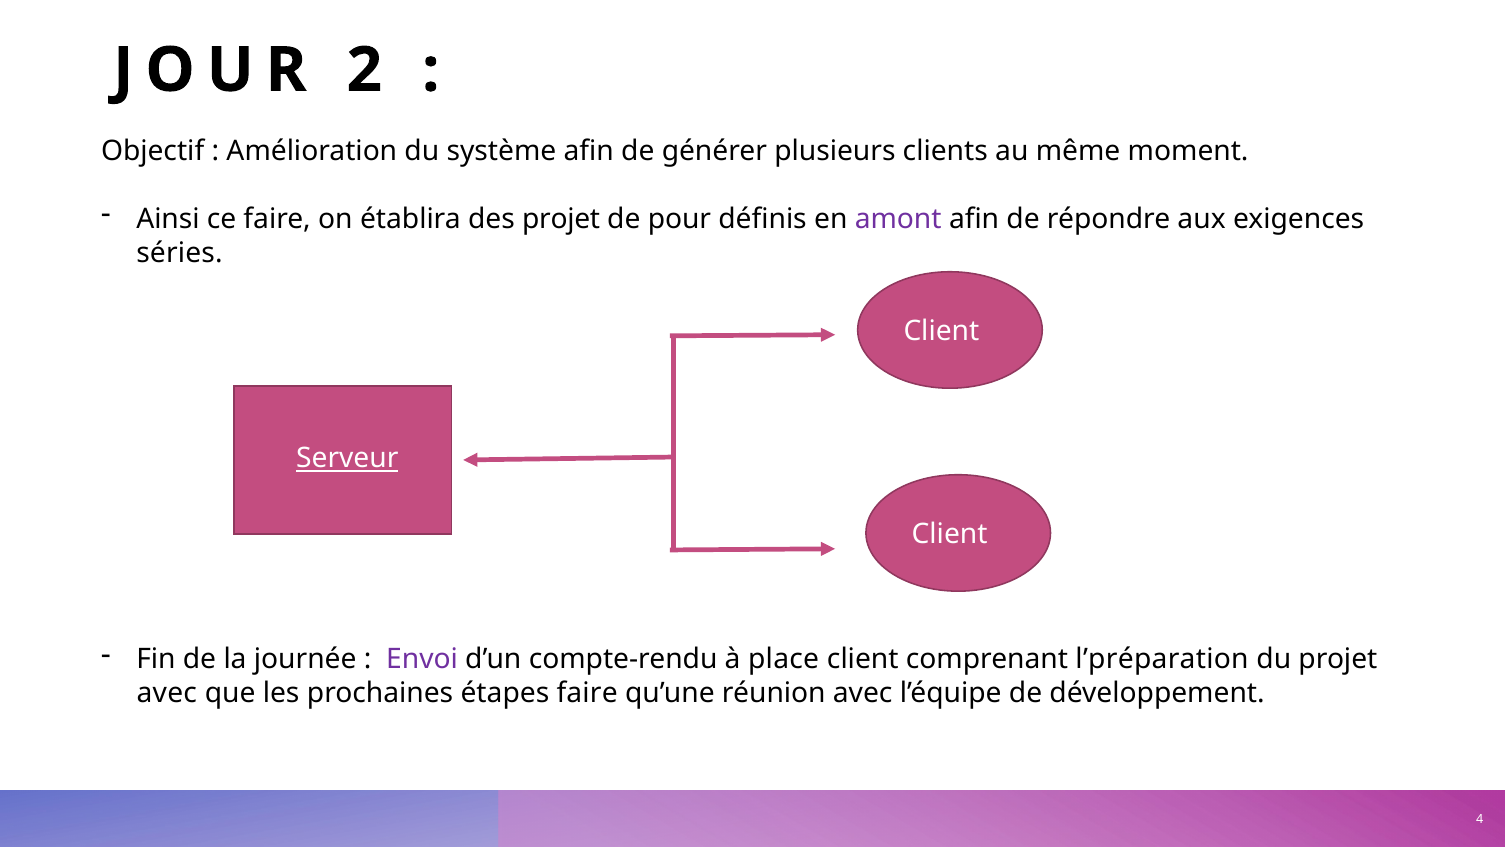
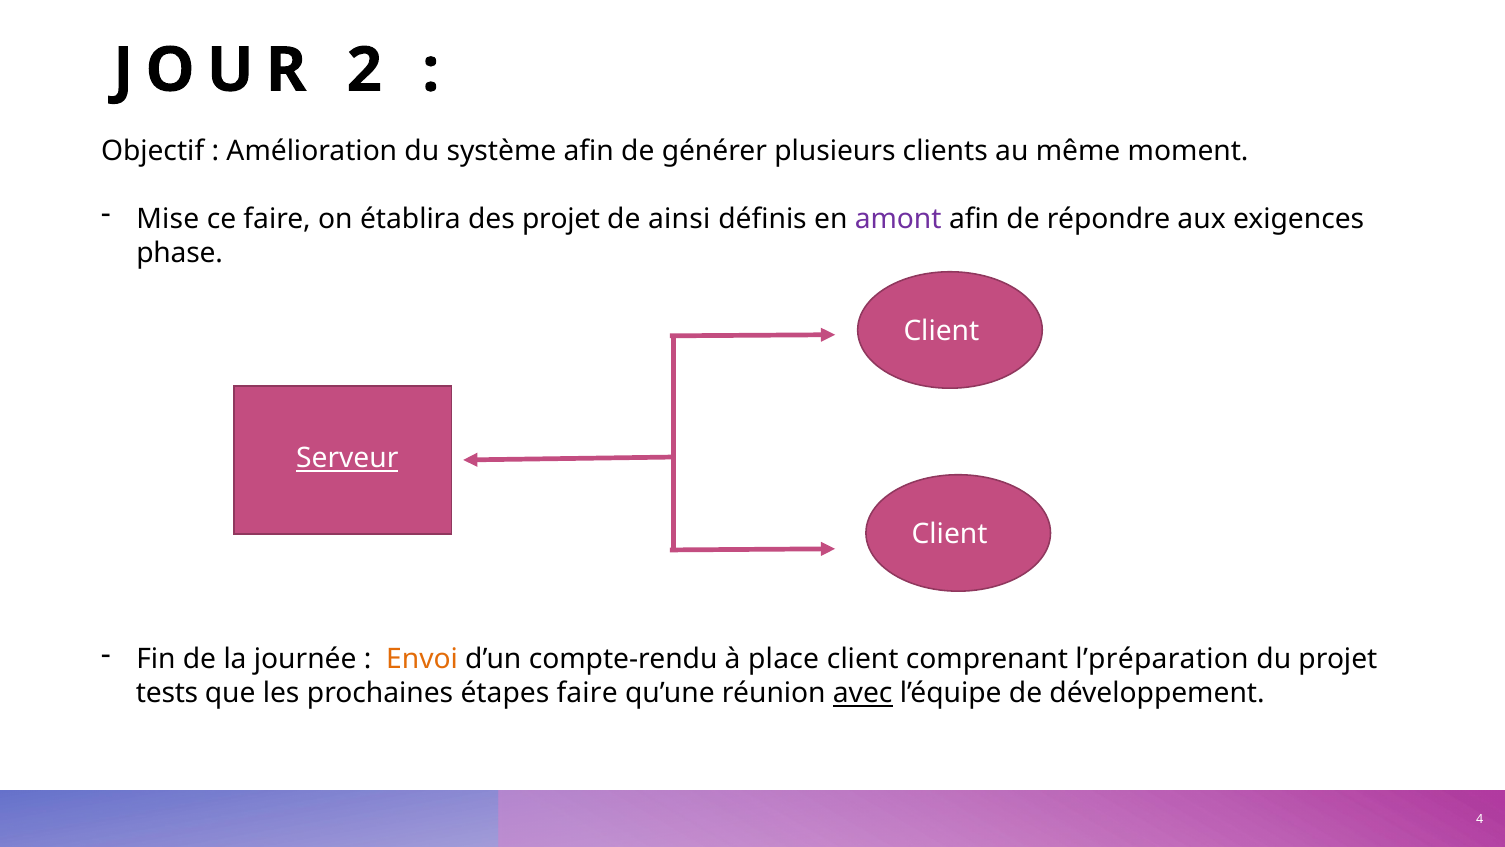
Ainsi: Ainsi -> Mise
pour: pour -> ainsi
séries: séries -> phase
Envoi colour: purple -> orange
avec at (167, 693): avec -> tests
avec at (863, 693) underline: none -> present
